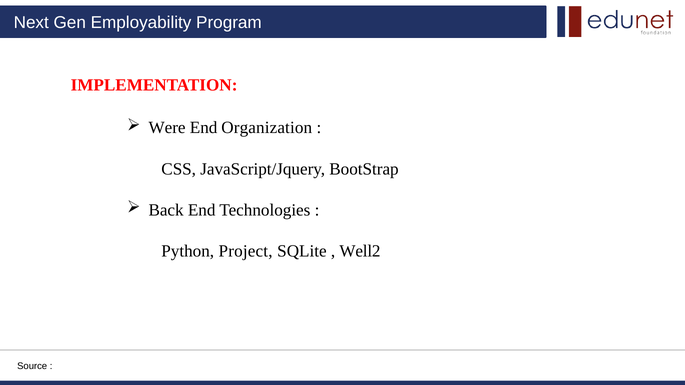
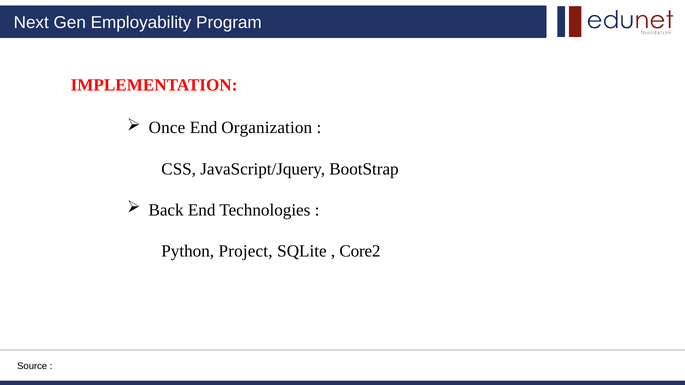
Were: Were -> Once
Well2: Well2 -> Core2
